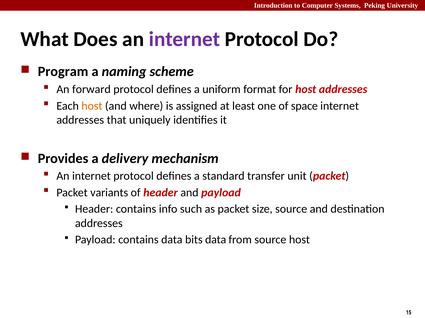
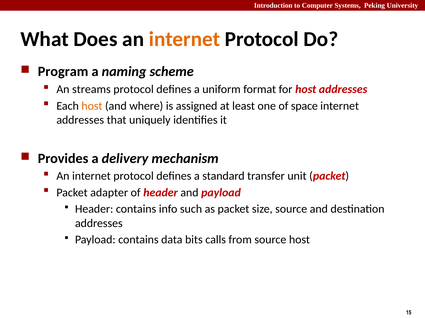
internet at (184, 39) colour: purple -> orange
forward: forward -> streams
variants: variants -> adapter
bits data: data -> calls
